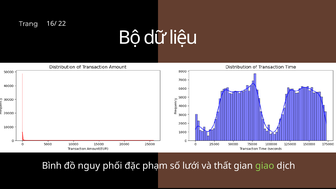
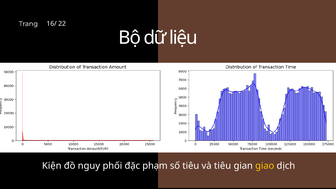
Bình: Bình -> Kiện
số lưới: lưới -> tiêu
và thất: thất -> tiêu
giao colour: light green -> yellow
